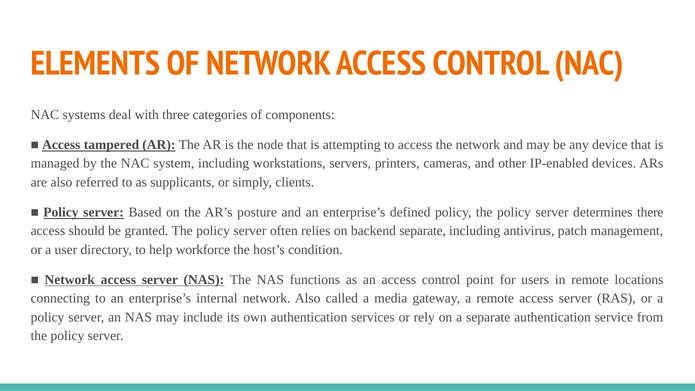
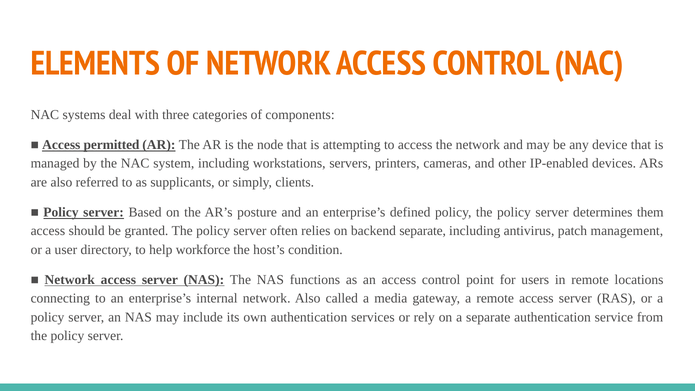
tampered: tampered -> permitted
there: there -> them
